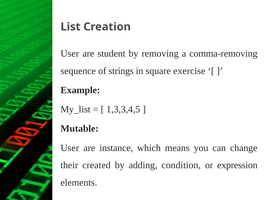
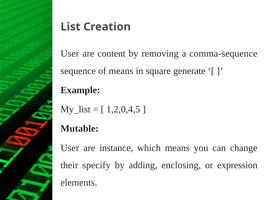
student: student -> content
comma-removing: comma-removing -> comma-sequence
of strings: strings -> means
exercise: exercise -> generate
1,3,3,4,5: 1,3,3,4,5 -> 1,2,0,4,5
created: created -> specify
condition: condition -> enclosing
